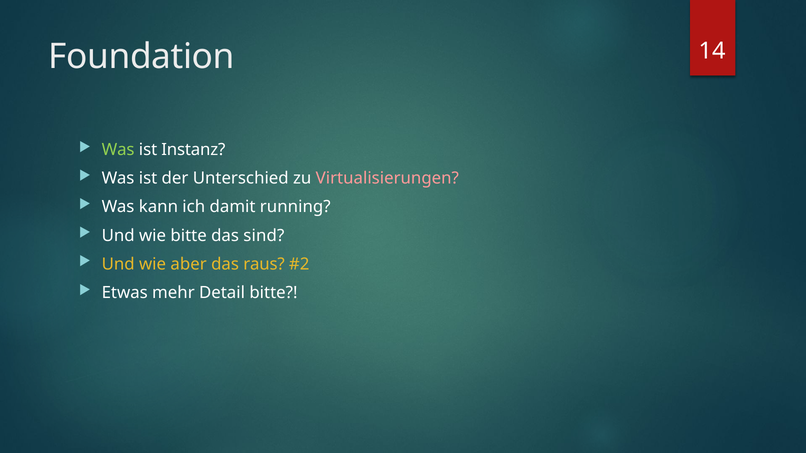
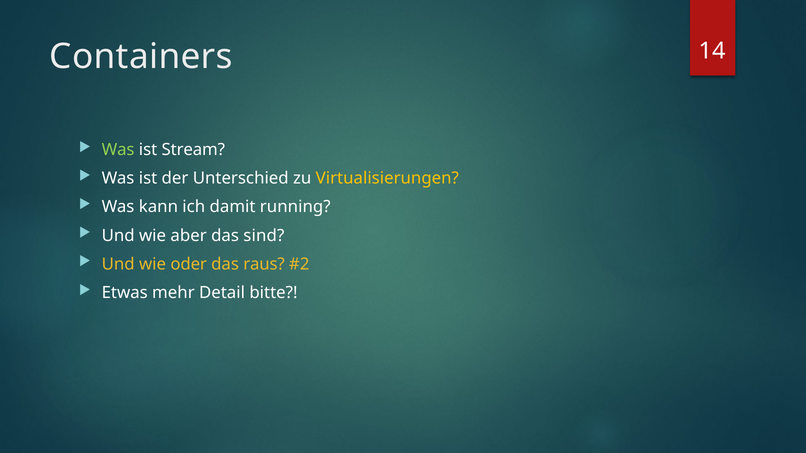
Foundation: Foundation -> Containers
Instanz: Instanz -> Stream
Virtualisierungen colour: pink -> yellow
wie bitte: bitte -> aber
aber: aber -> oder
